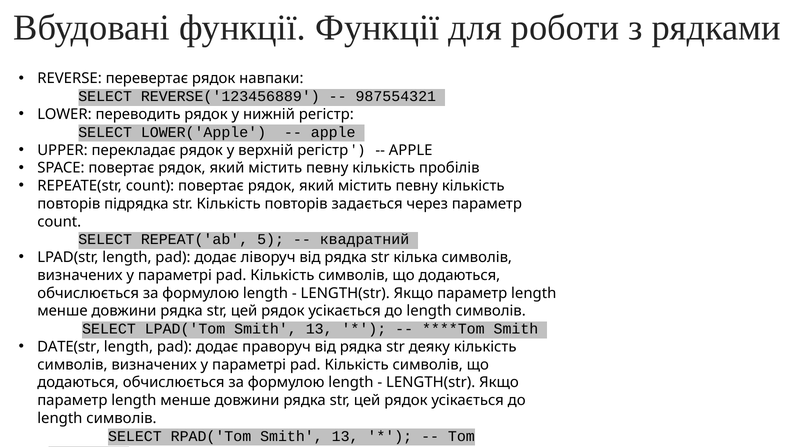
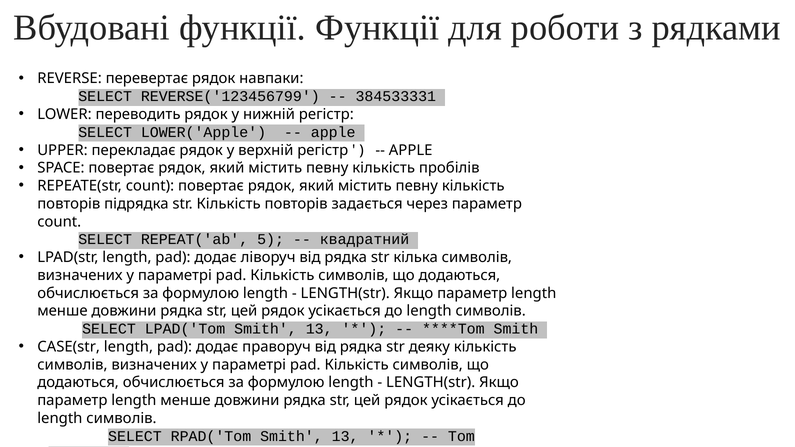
REVERSE('123456889: REVERSE('123456889 -> REVERSE('123456799
987554321: 987554321 -> 384533331
DATE(str: DATE(str -> CASE(str
